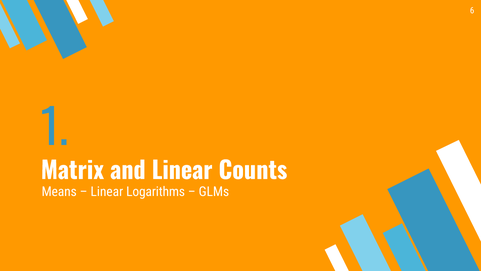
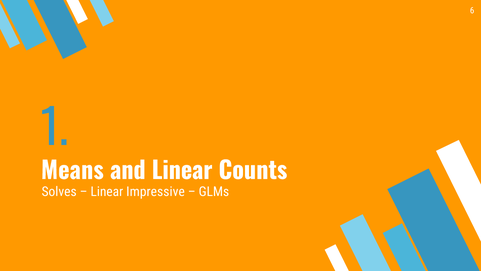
Matrix: Matrix -> Means
Means: Means -> Solves
Logarithms: Logarithms -> Impressive
